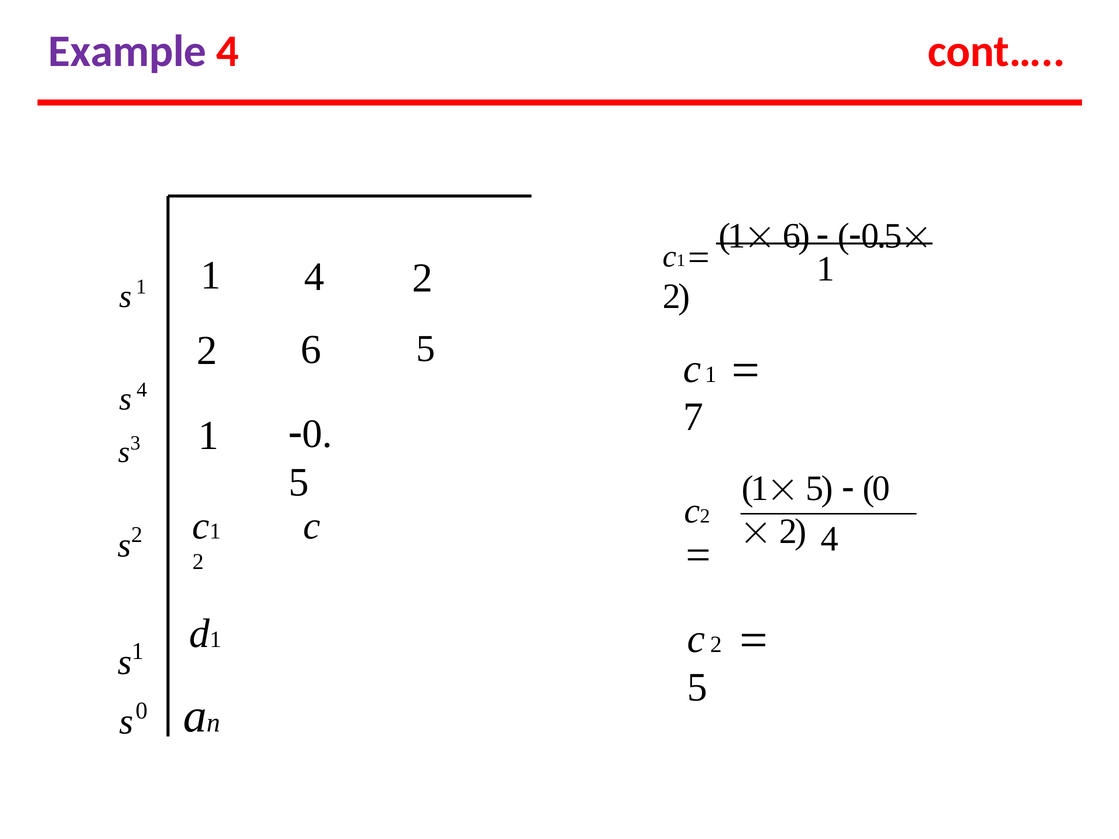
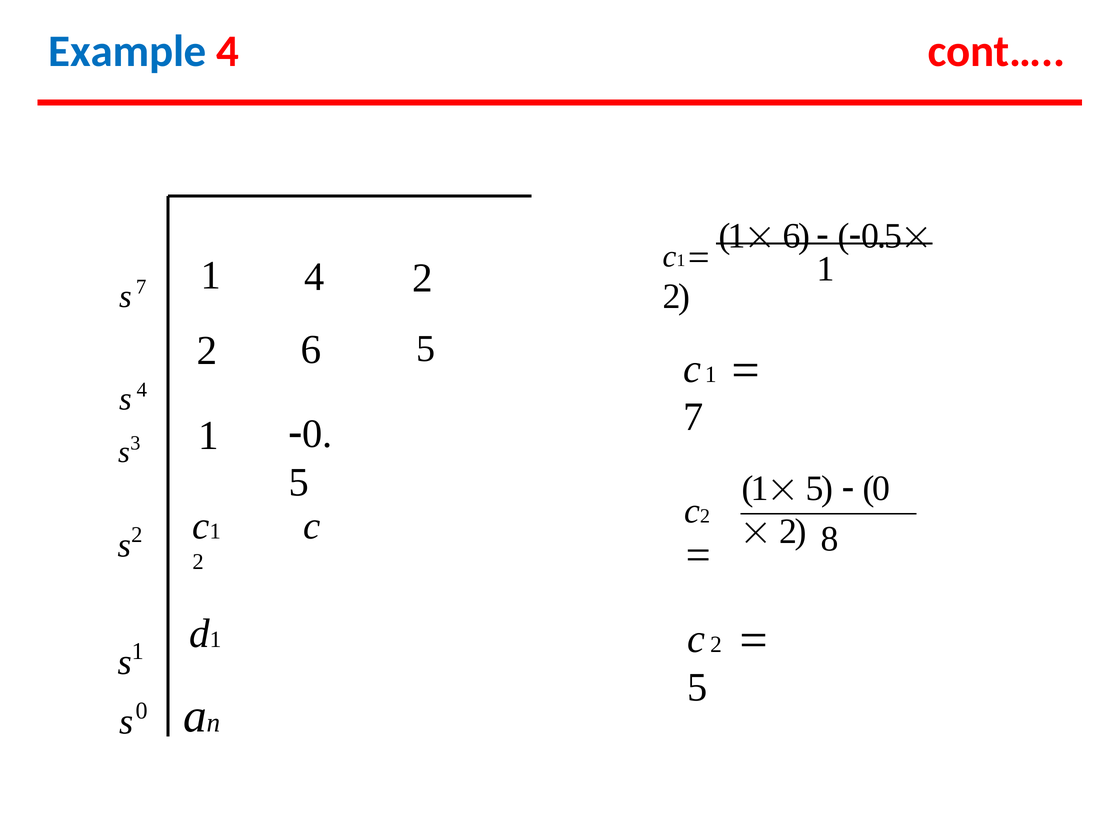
Example colour: purple -> blue
1 at (141, 287): 1 -> 7
2 4: 4 -> 8
